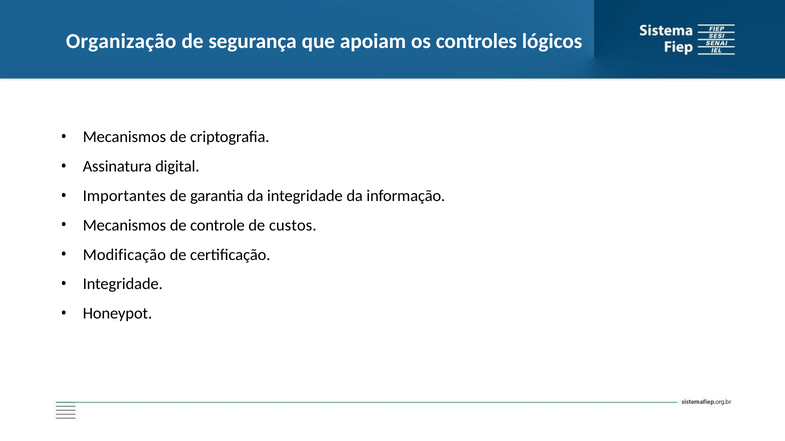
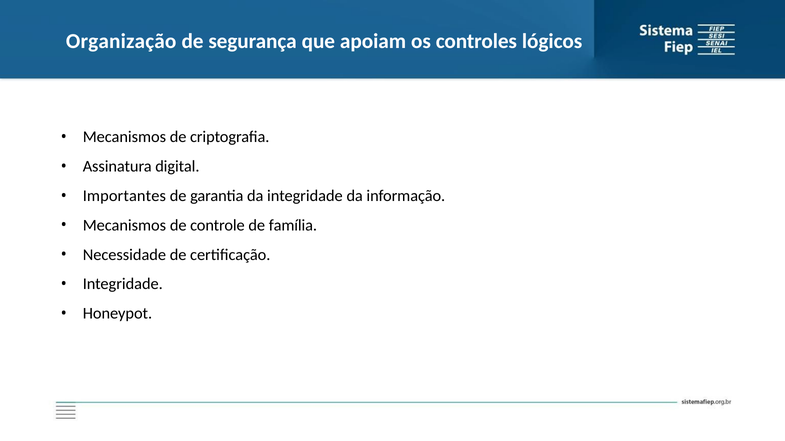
custos: custos -> família
Modificação: Modificação -> Necessidade
